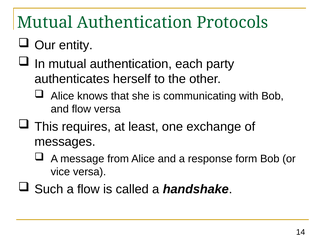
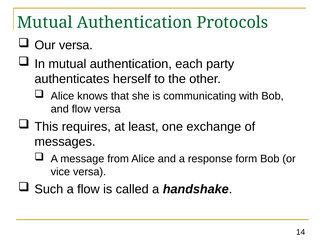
Our entity: entity -> versa
